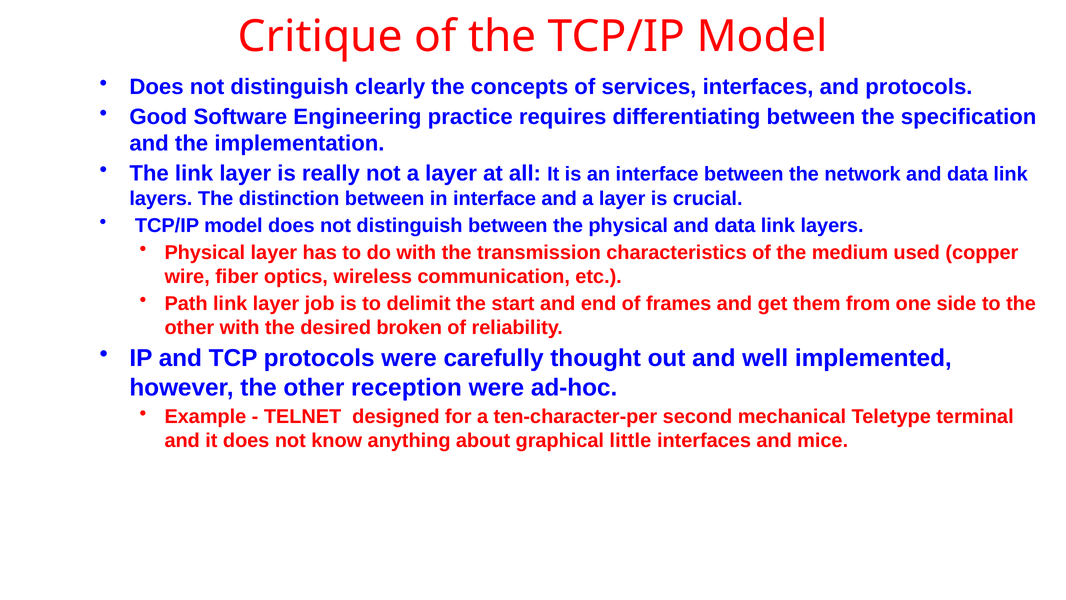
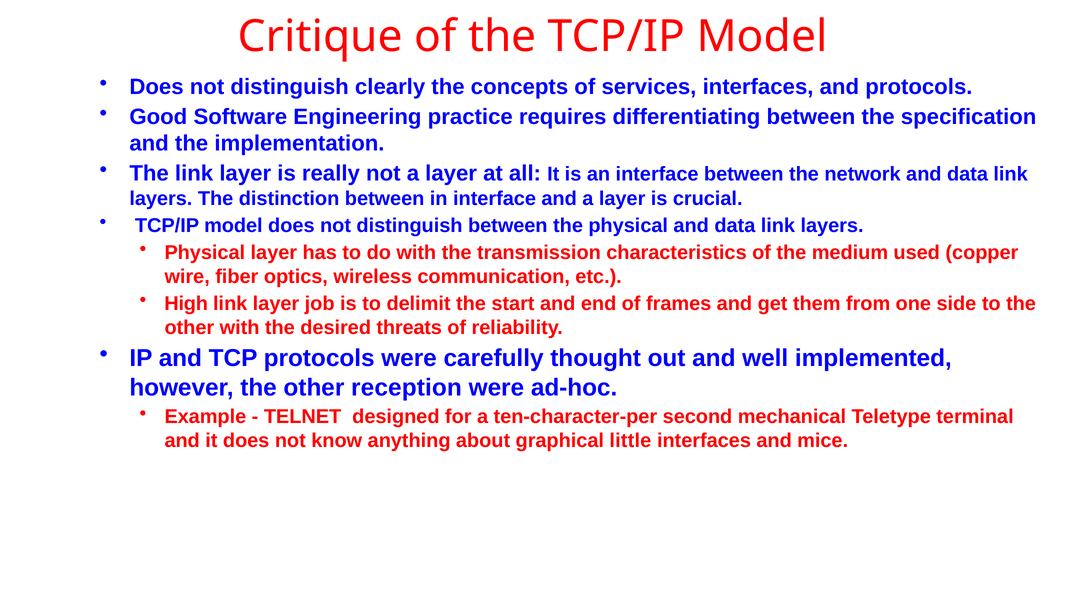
Path: Path -> High
broken: broken -> threats
